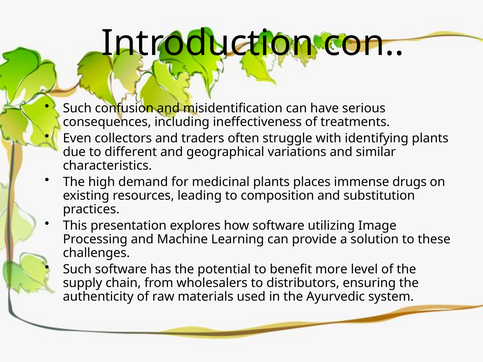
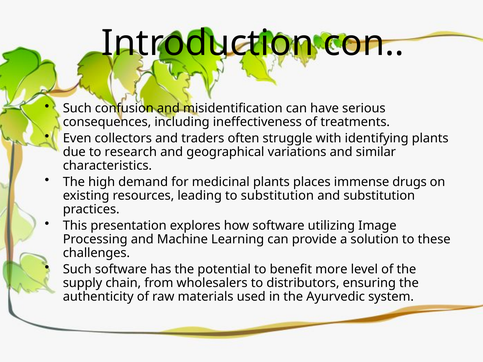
different: different -> research
to composition: composition -> substitution
